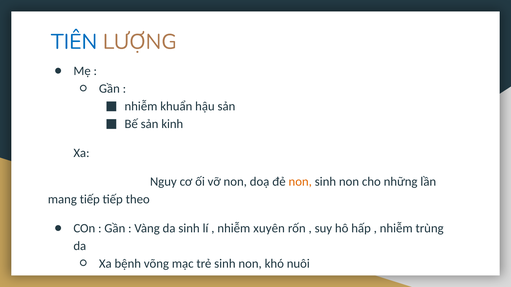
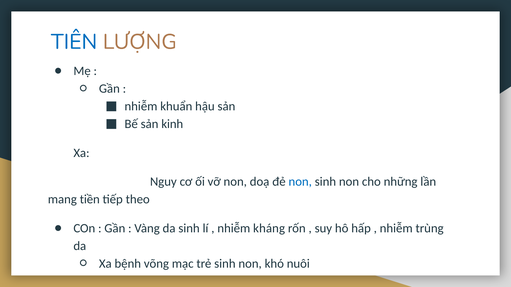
non at (300, 182) colour: orange -> blue
mang tiếp: tiếp -> tiền
xuyên: xuyên -> kháng
